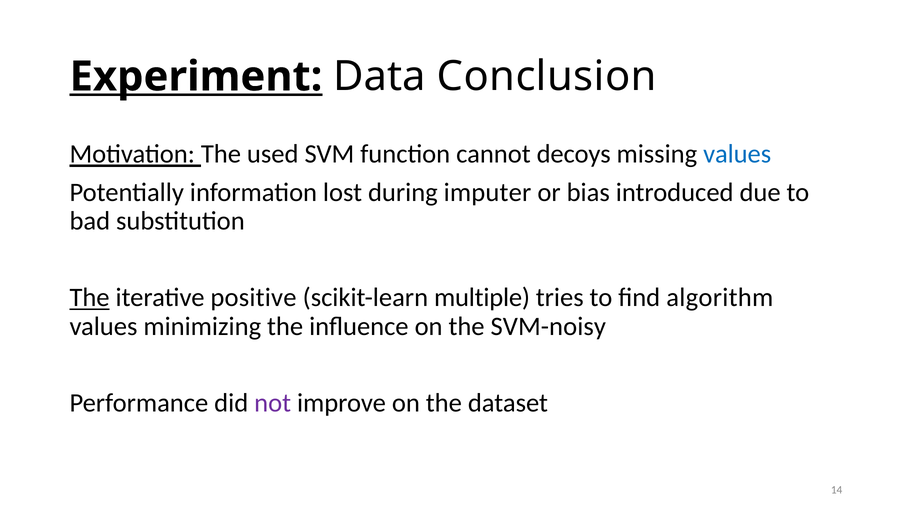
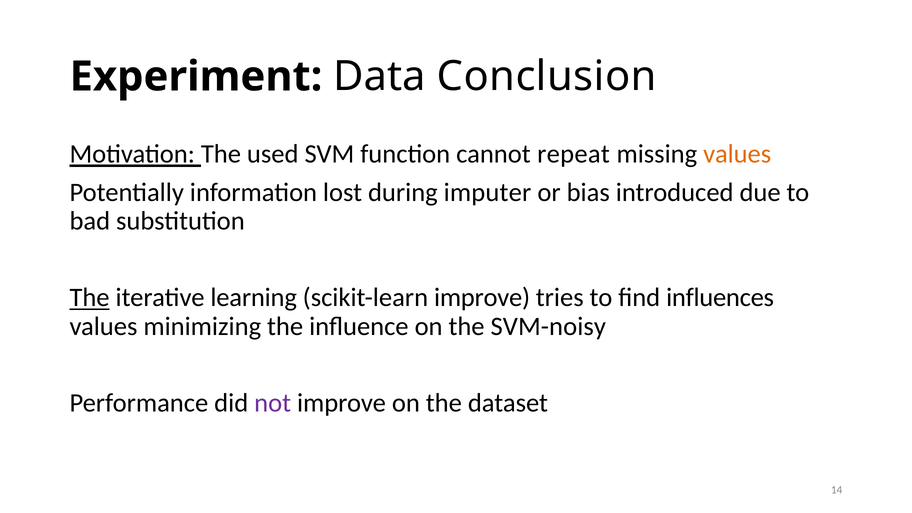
Experiment underline: present -> none
decoys: decoys -> repeat
values at (737, 154) colour: blue -> orange
positive: positive -> learning
scikit-learn multiple: multiple -> improve
algorithm: algorithm -> influences
